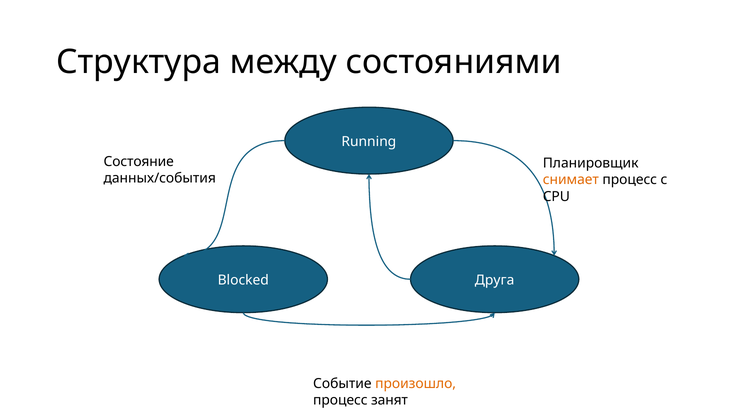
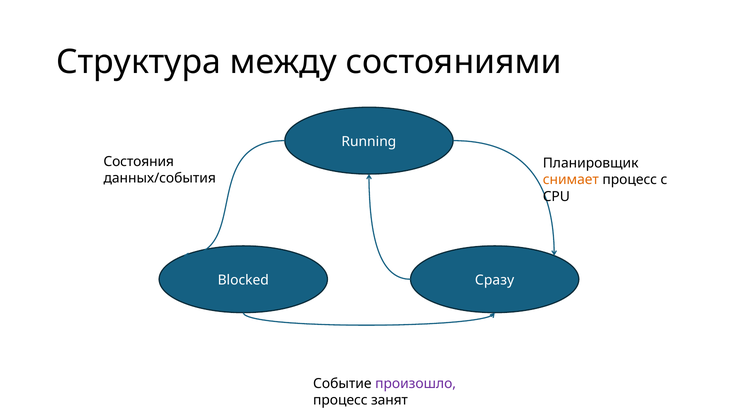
Состояние: Состояние -> Состояния
Друга: Друга -> Сразу
произошло colour: orange -> purple
